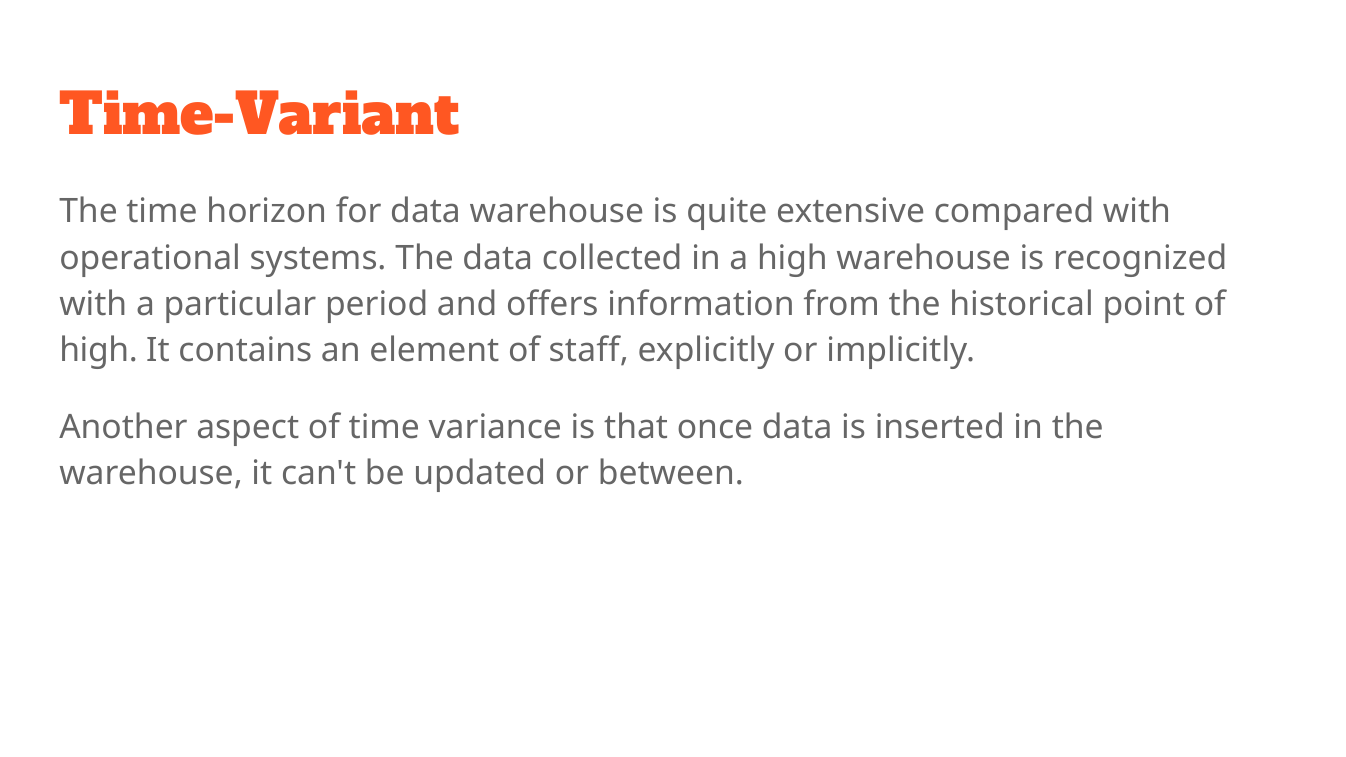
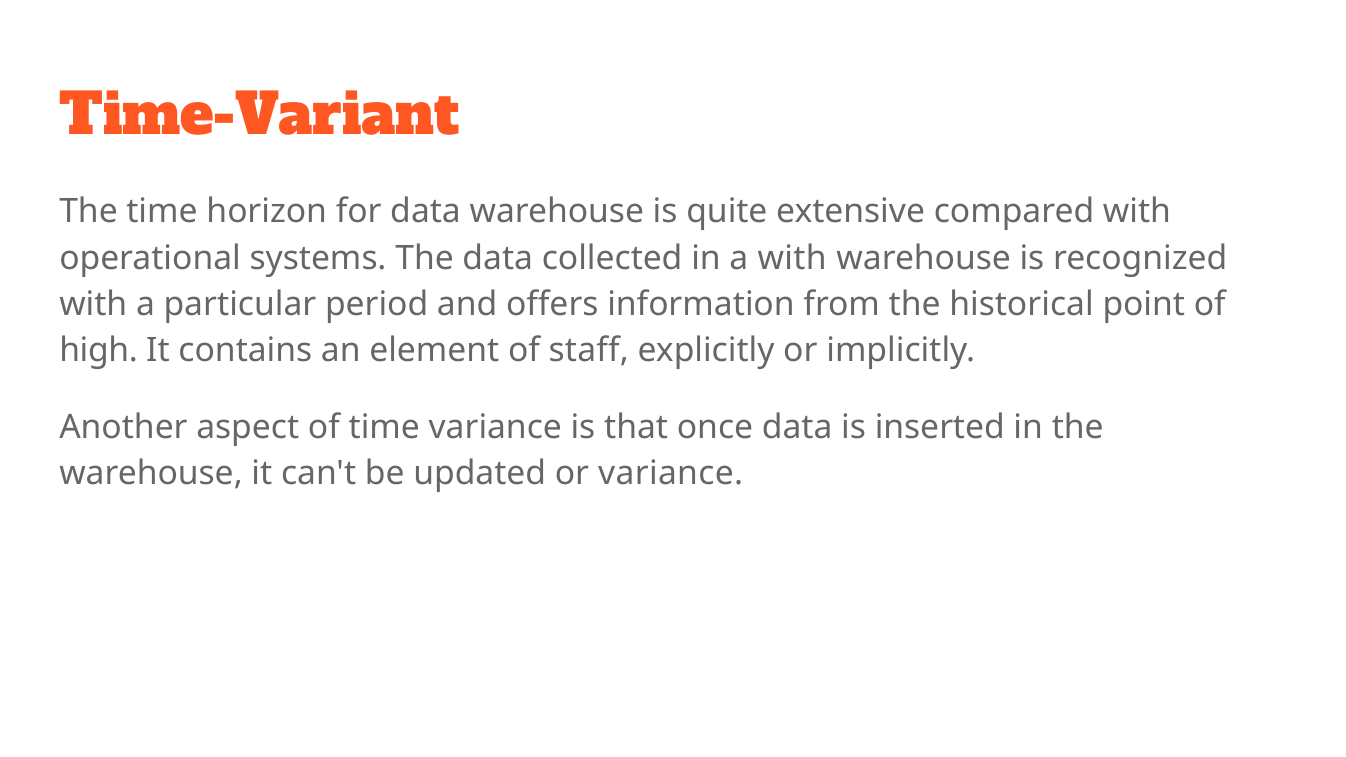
a high: high -> with
or between: between -> variance
